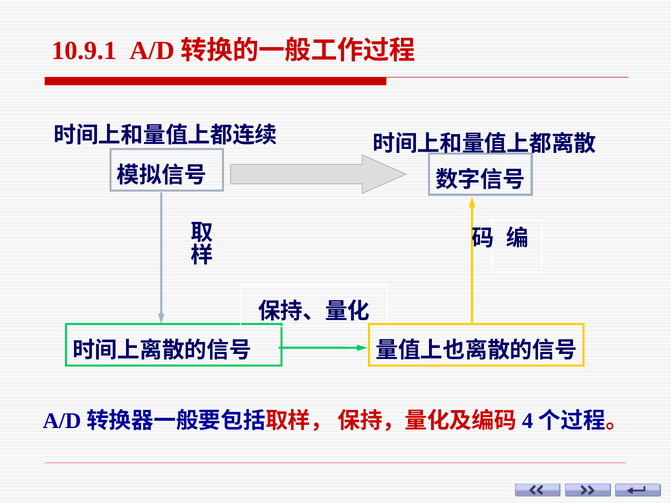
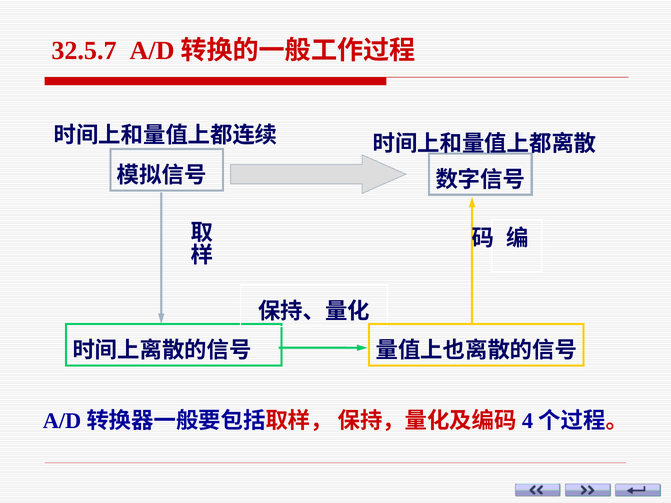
10.9.1: 10.9.1 -> 32.5.7
